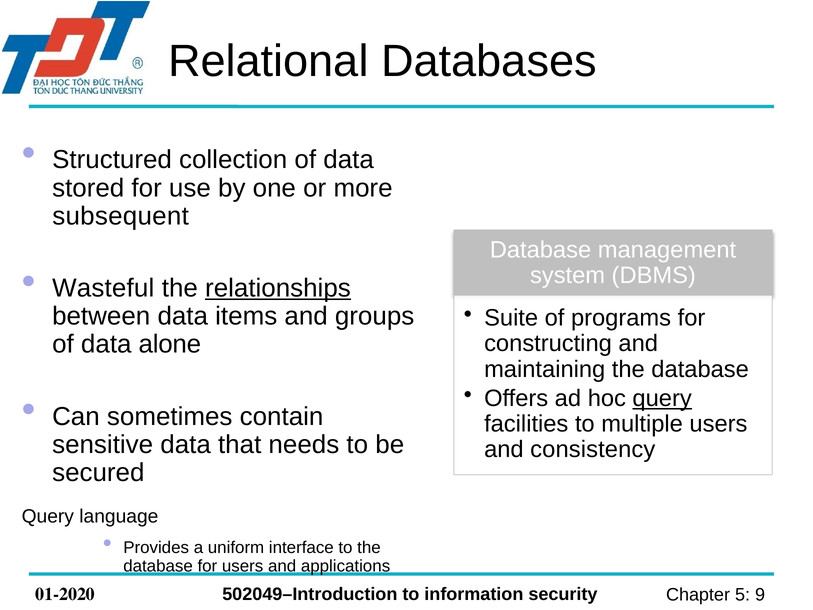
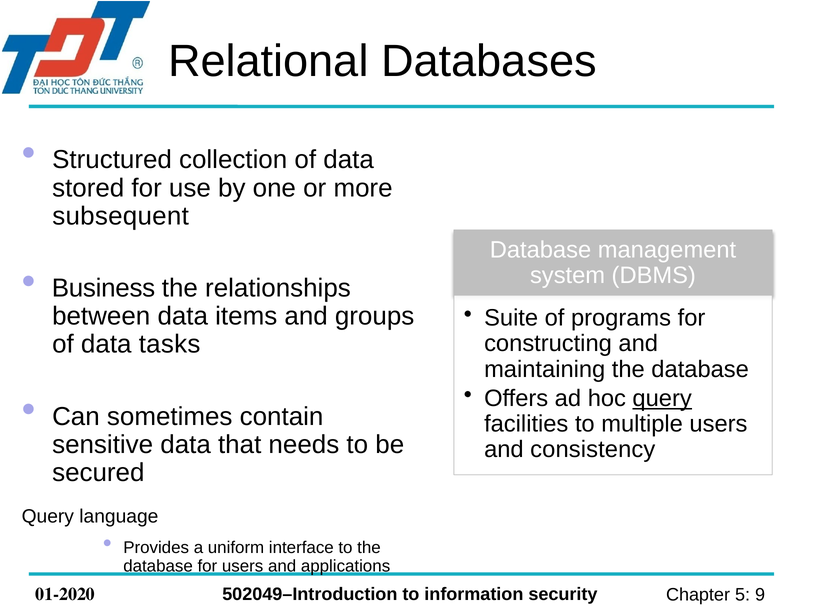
Wasteful: Wasteful -> Business
relationships underline: present -> none
alone: alone -> tasks
